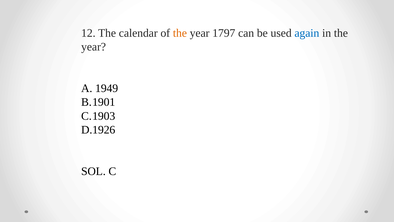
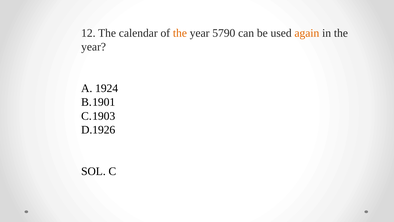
1797: 1797 -> 5790
again colour: blue -> orange
1949: 1949 -> 1924
